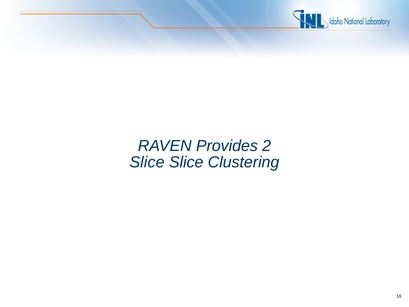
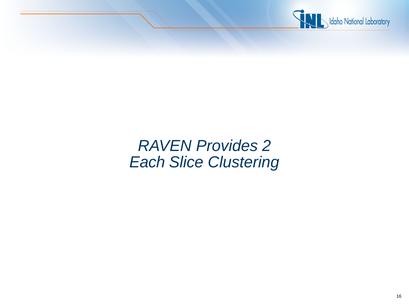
Slice at (147, 162): Slice -> Each
